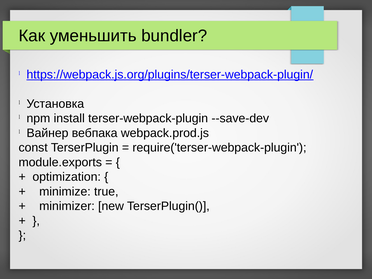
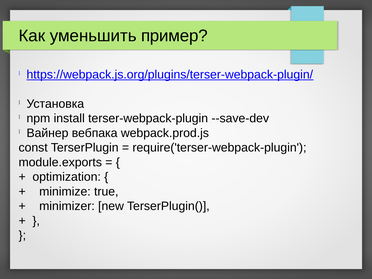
bundler: bundler -> пример
